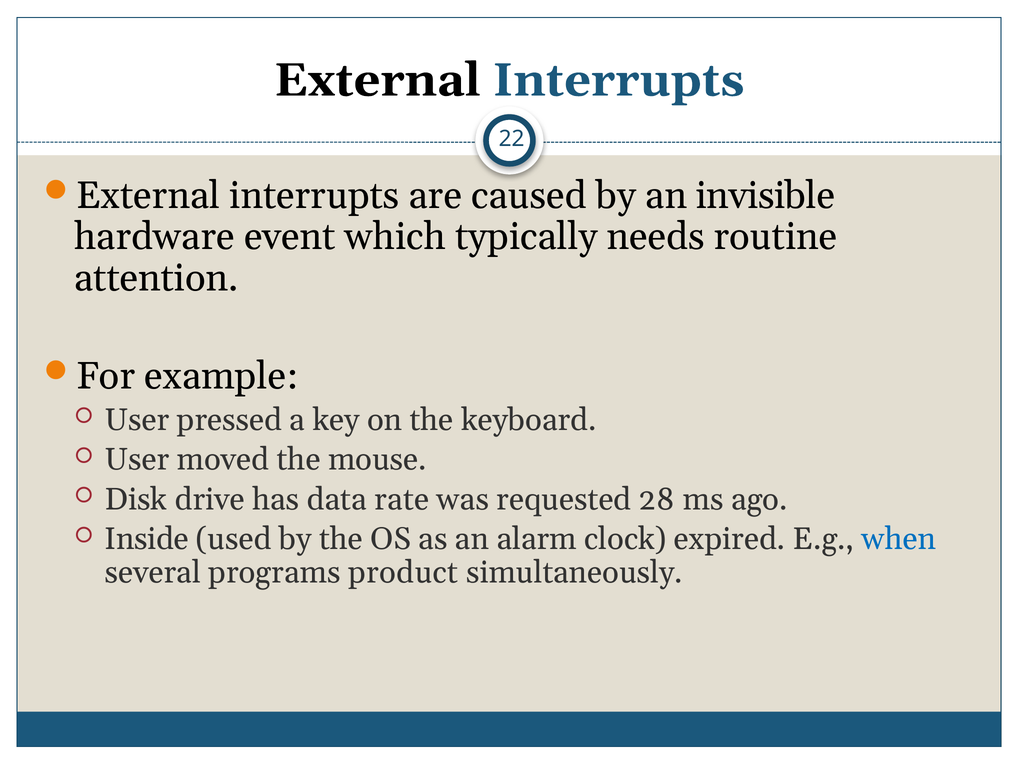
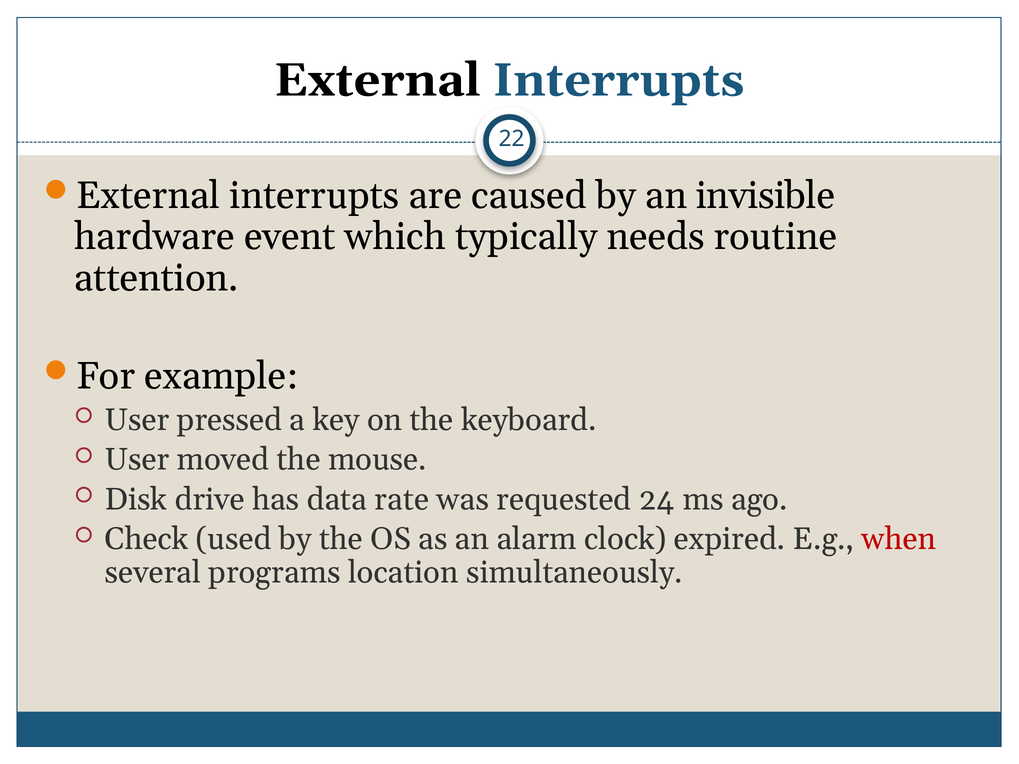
28: 28 -> 24
Inside: Inside -> Check
when colour: blue -> red
product: product -> location
